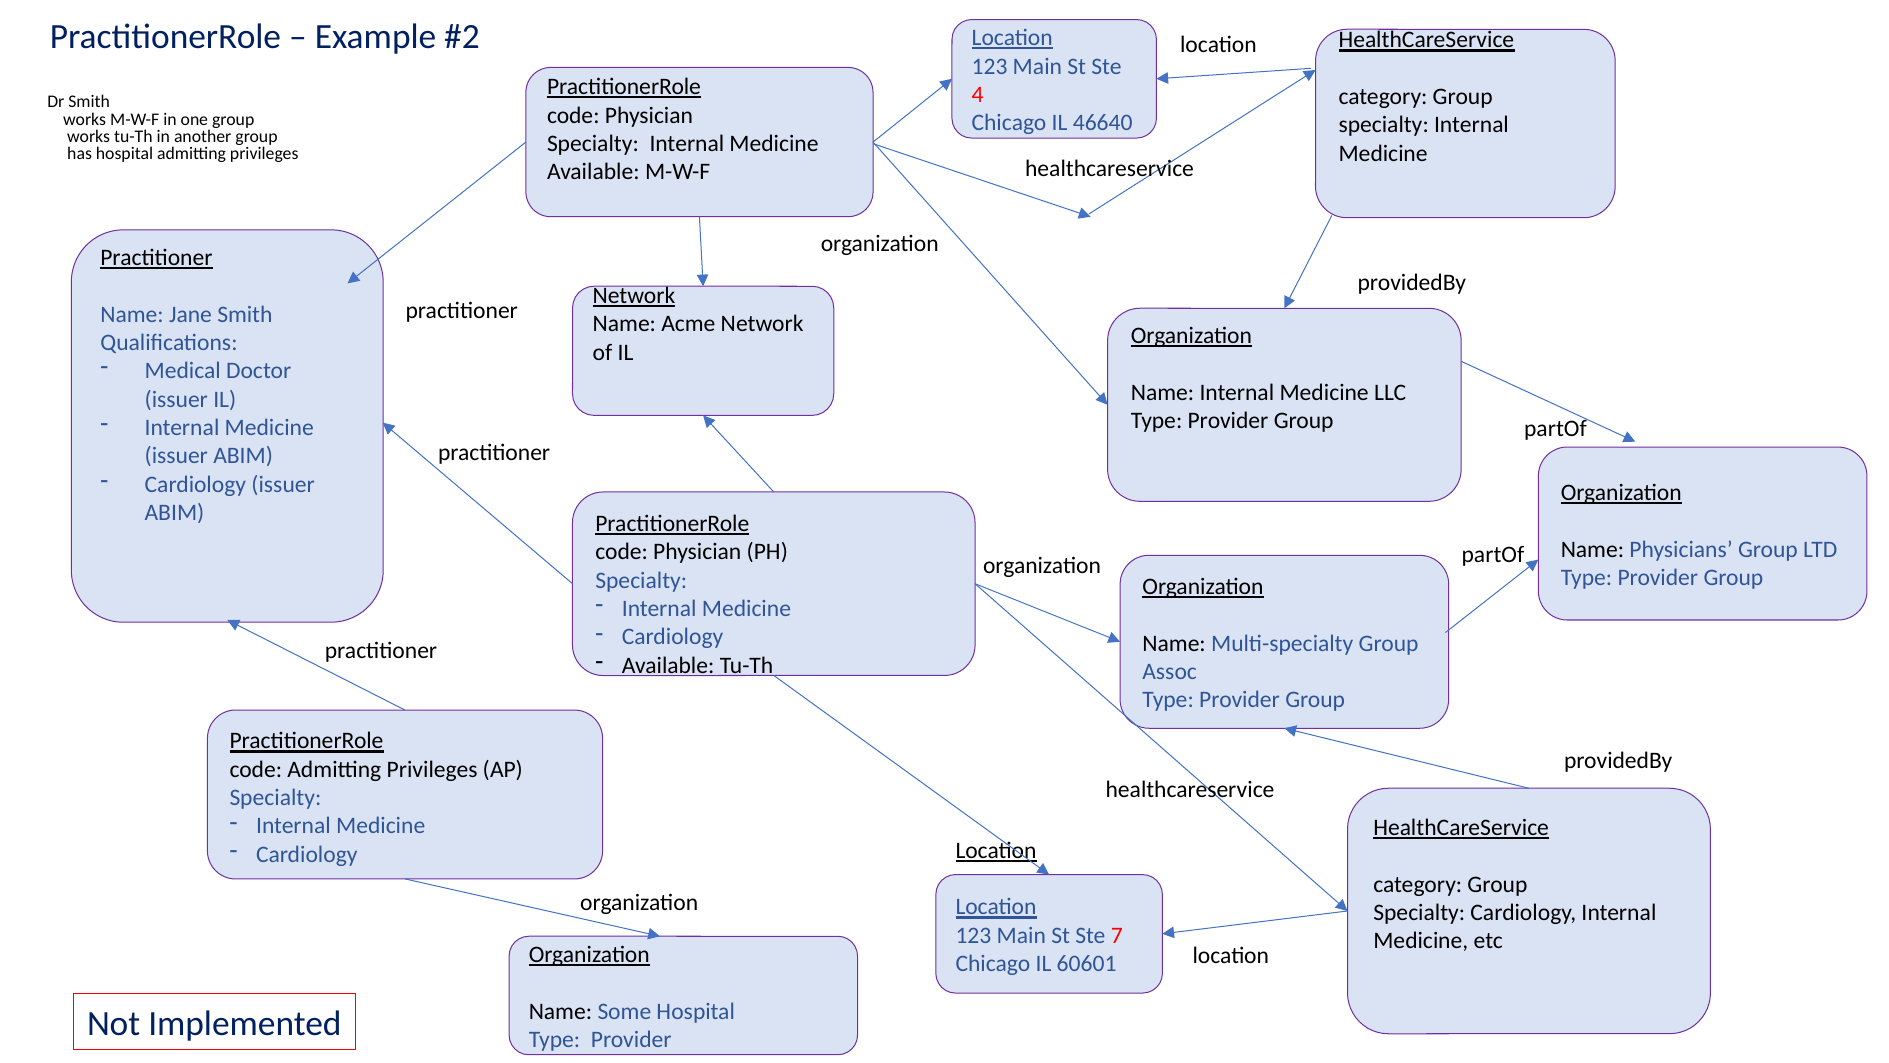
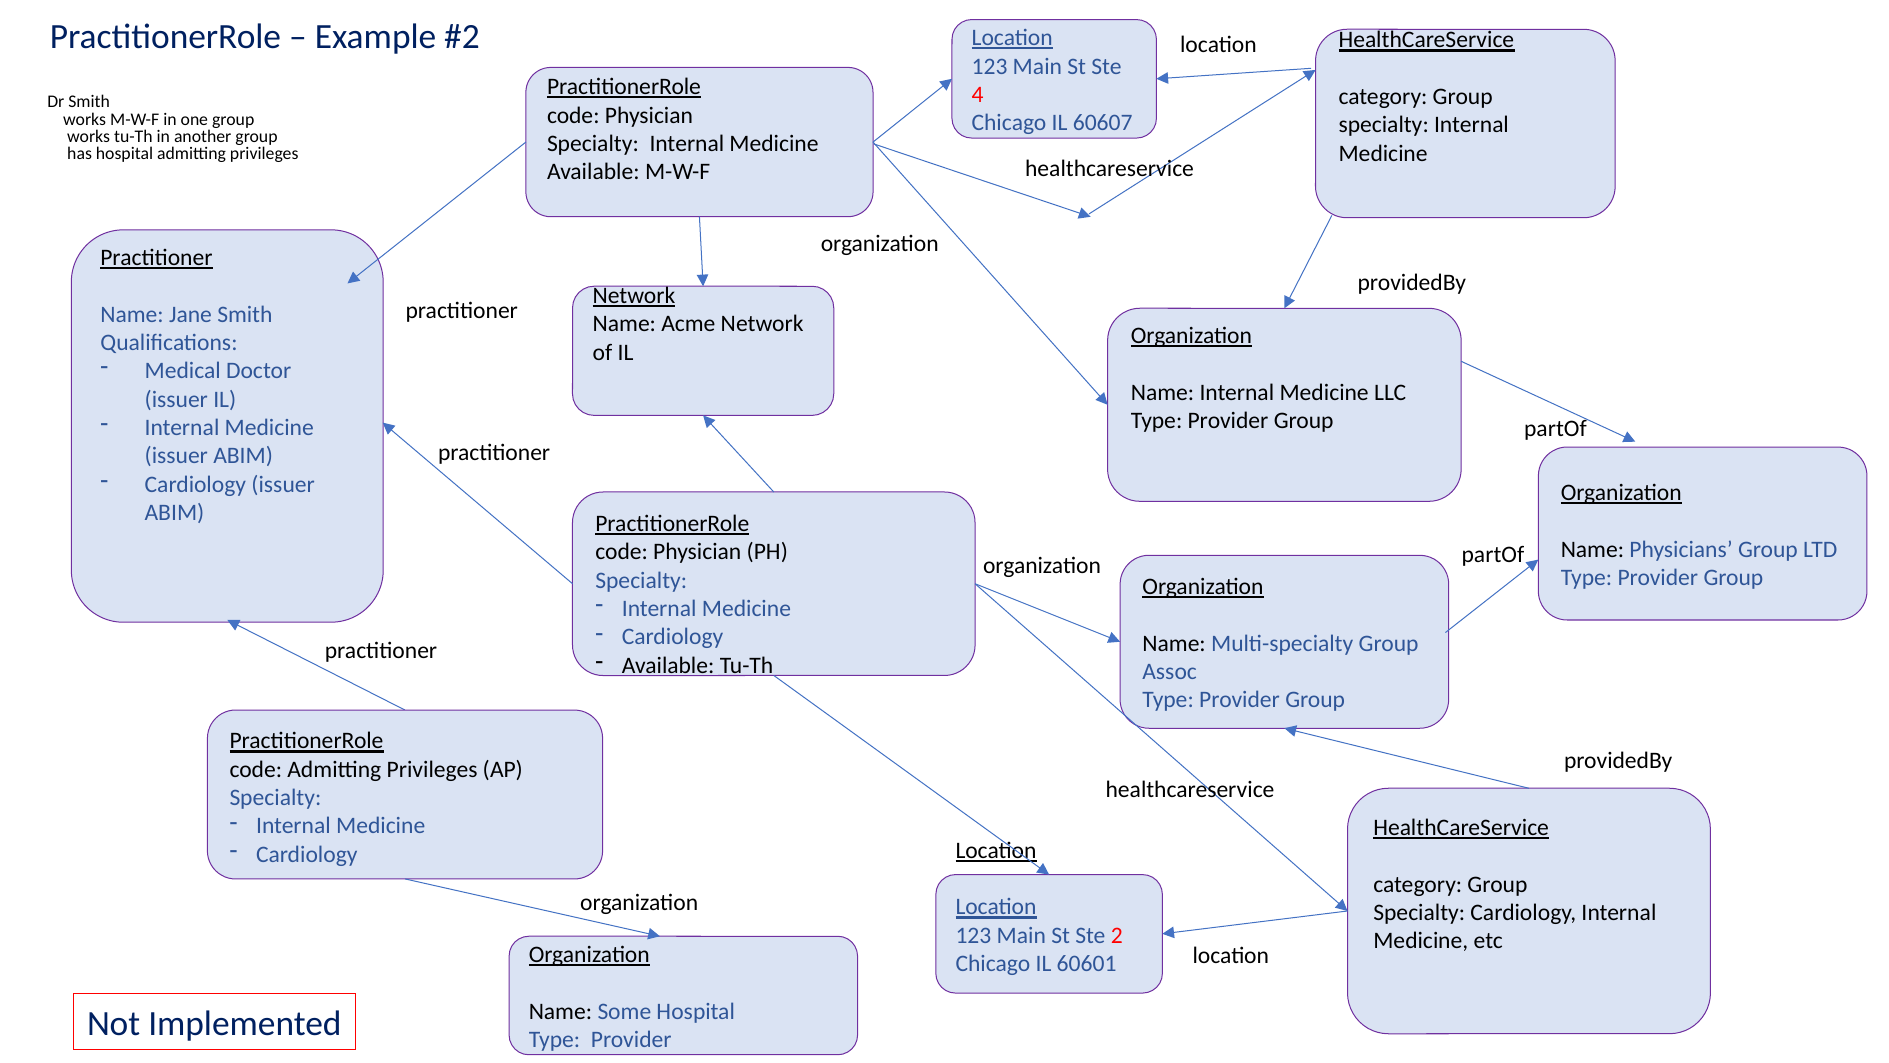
46640: 46640 -> 60607
7: 7 -> 2
